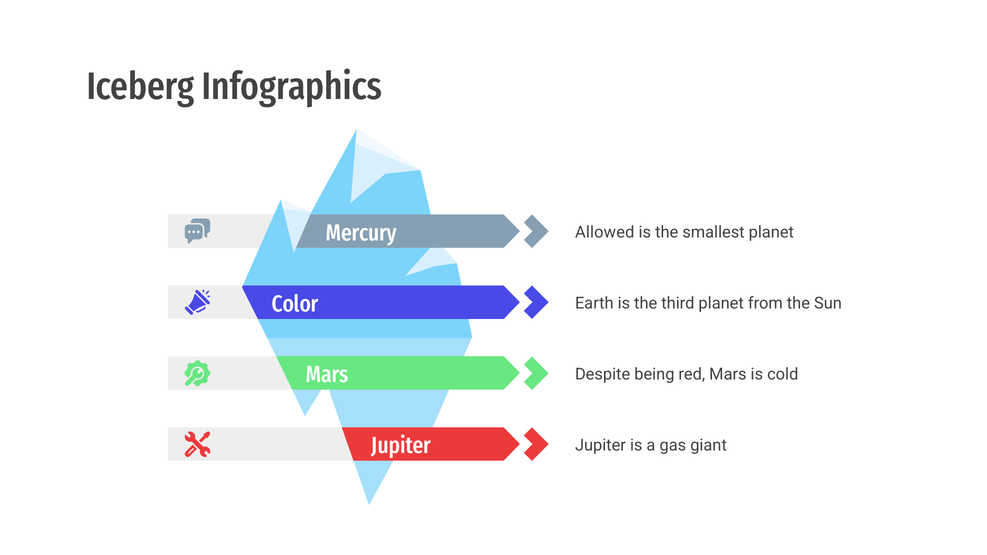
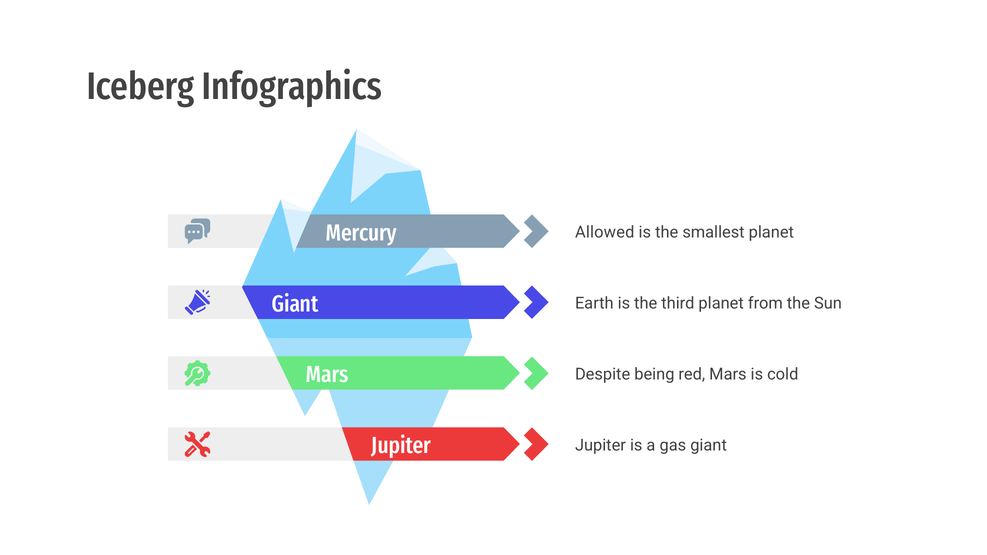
Color at (295, 304): Color -> Giant
